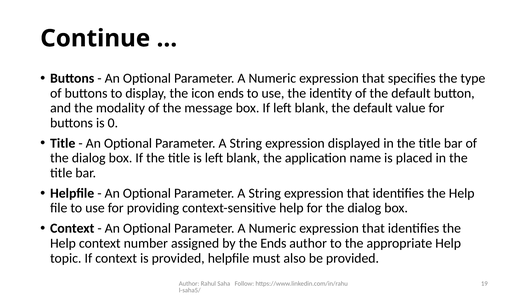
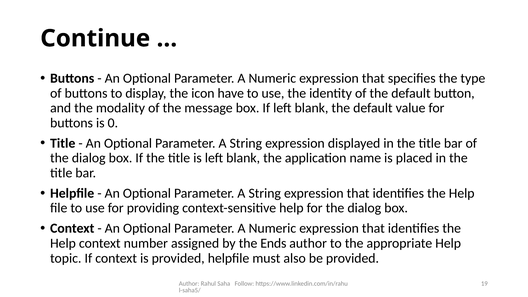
icon ends: ends -> have
